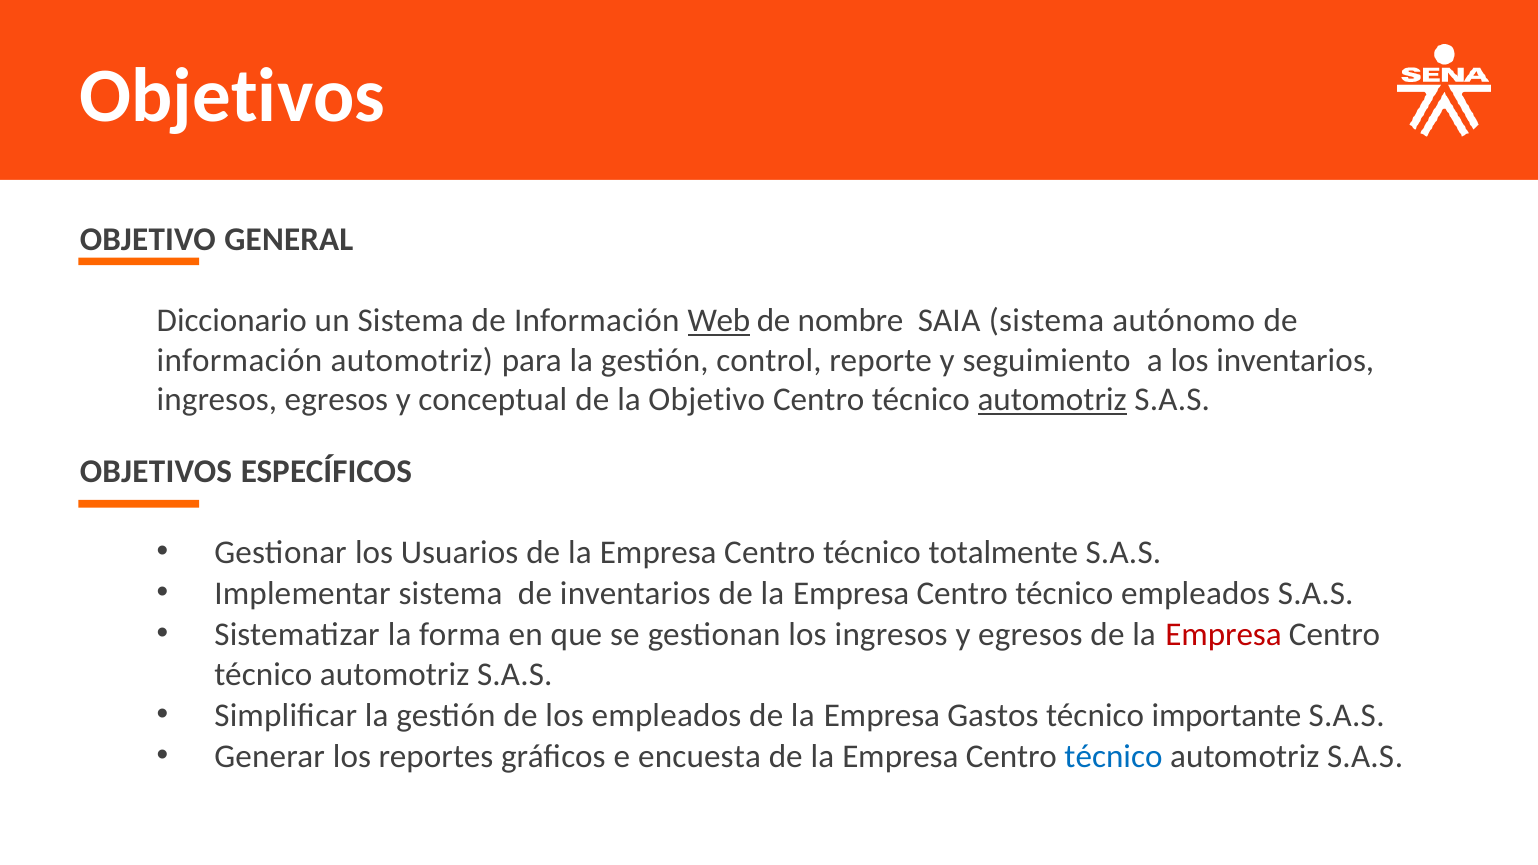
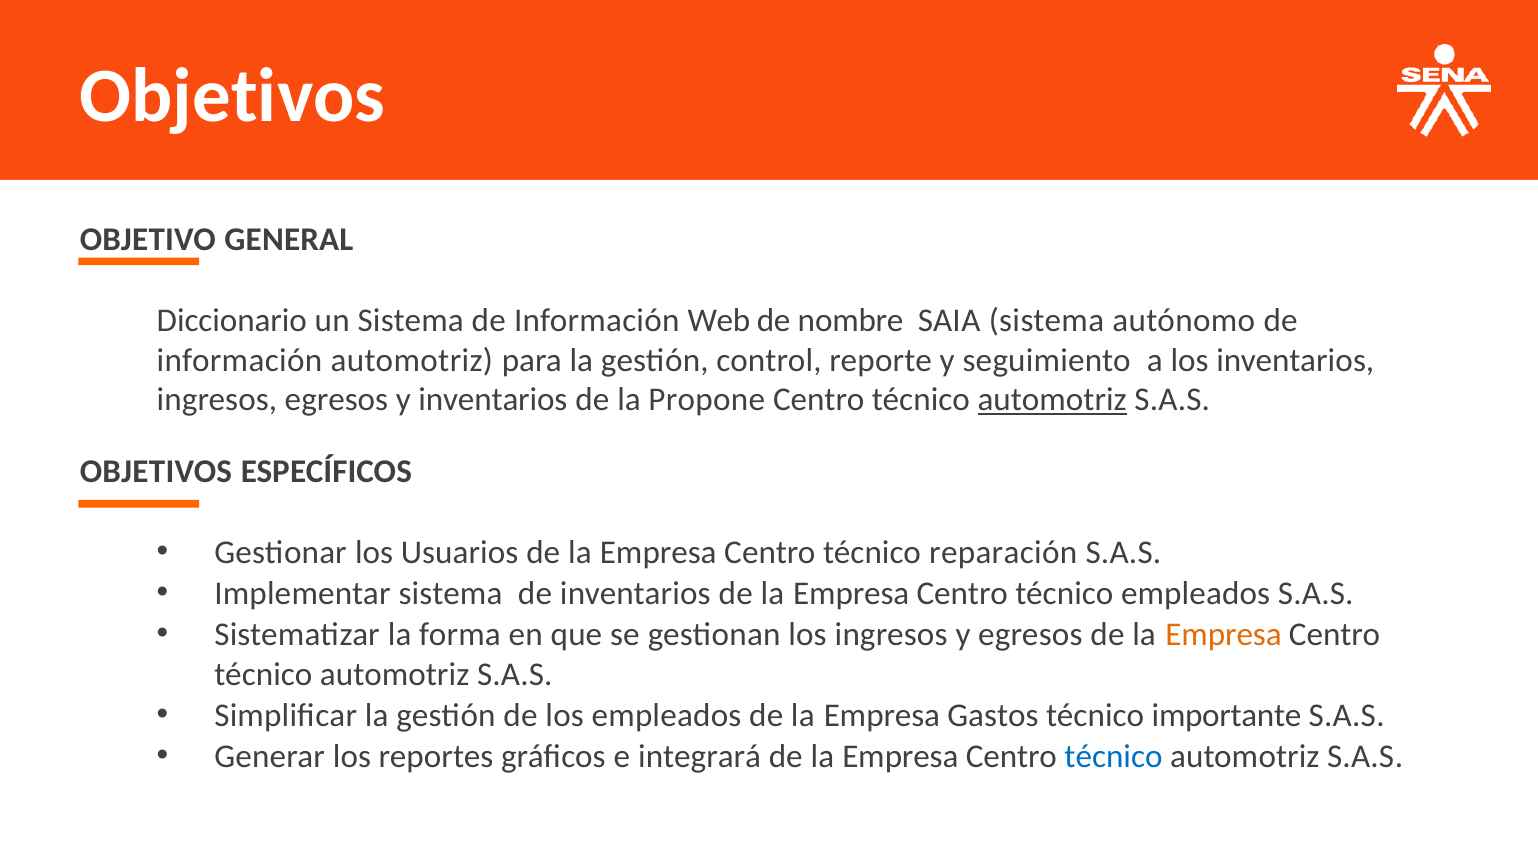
Web underline: present -> none
y conceptual: conceptual -> inventarios
la Objetivo: Objetivo -> Propone
totalmente: totalmente -> reparación
Empresa at (1224, 635) colour: red -> orange
encuesta: encuesta -> integrará
